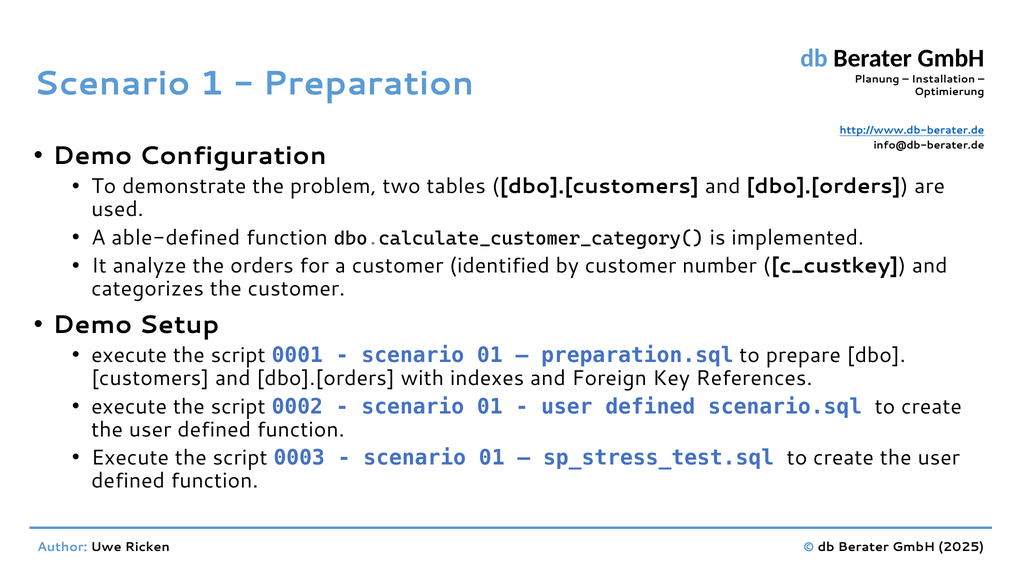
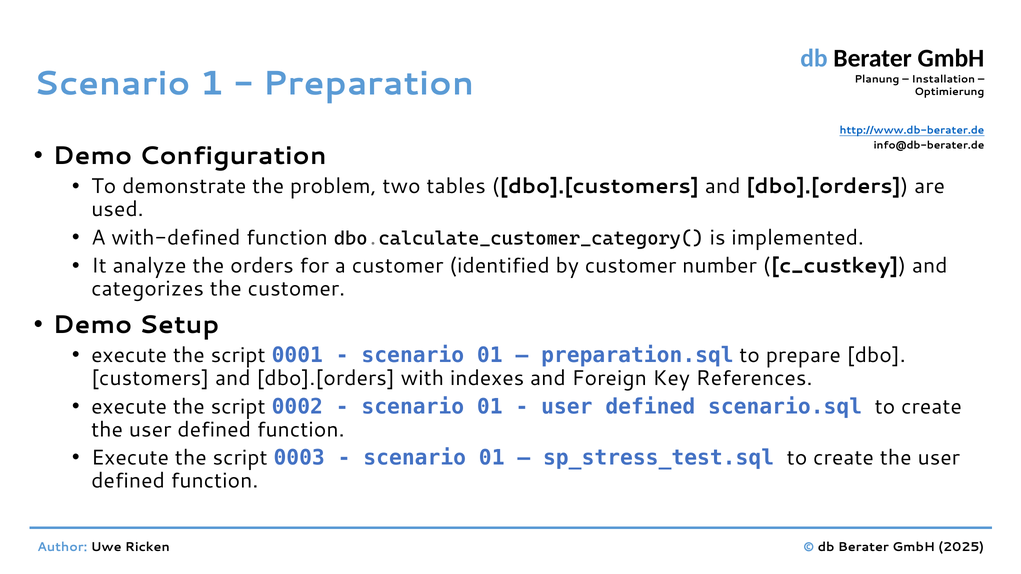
able-defined: able-defined -> with-defined
